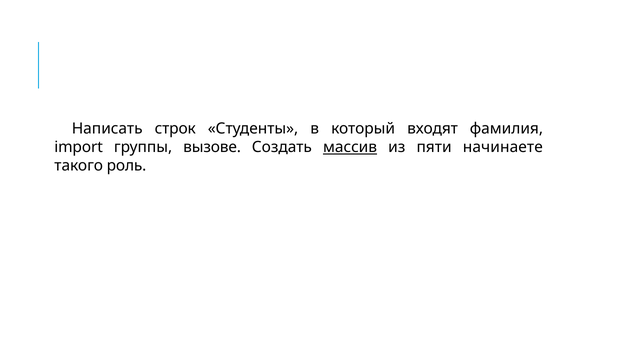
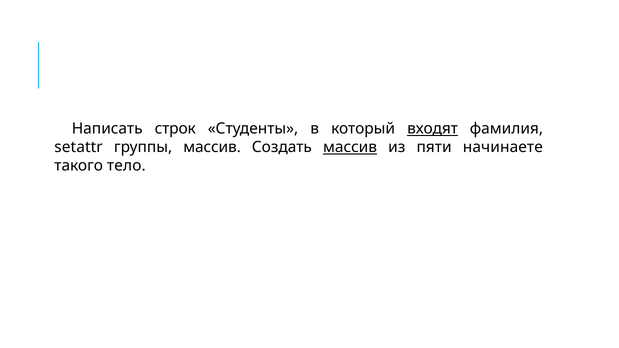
входят underline: none -> present
import: import -> setattr
группы вызове: вызове -> массив
роль: роль -> тело
